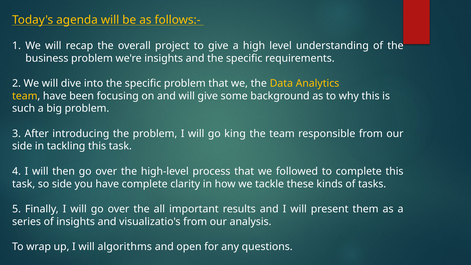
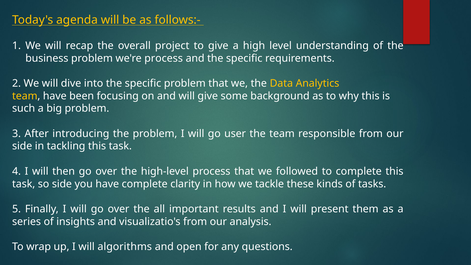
we're insights: insights -> process
king: king -> user
